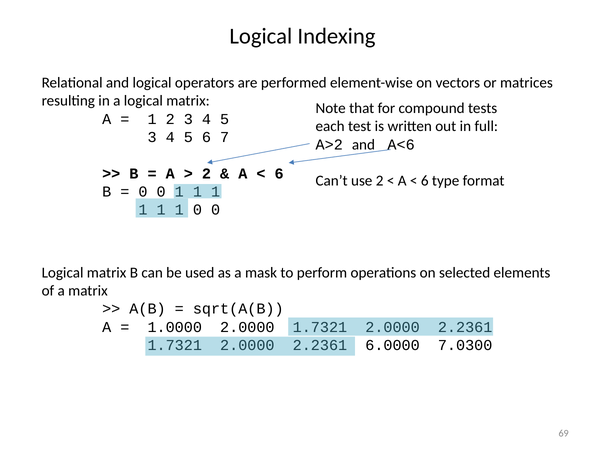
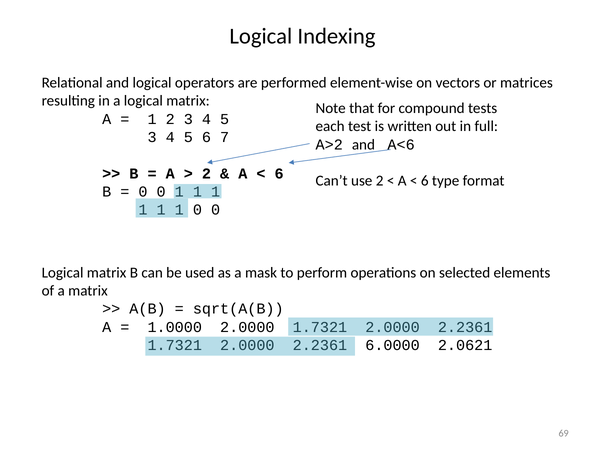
7.0300: 7.0300 -> 2.0621
